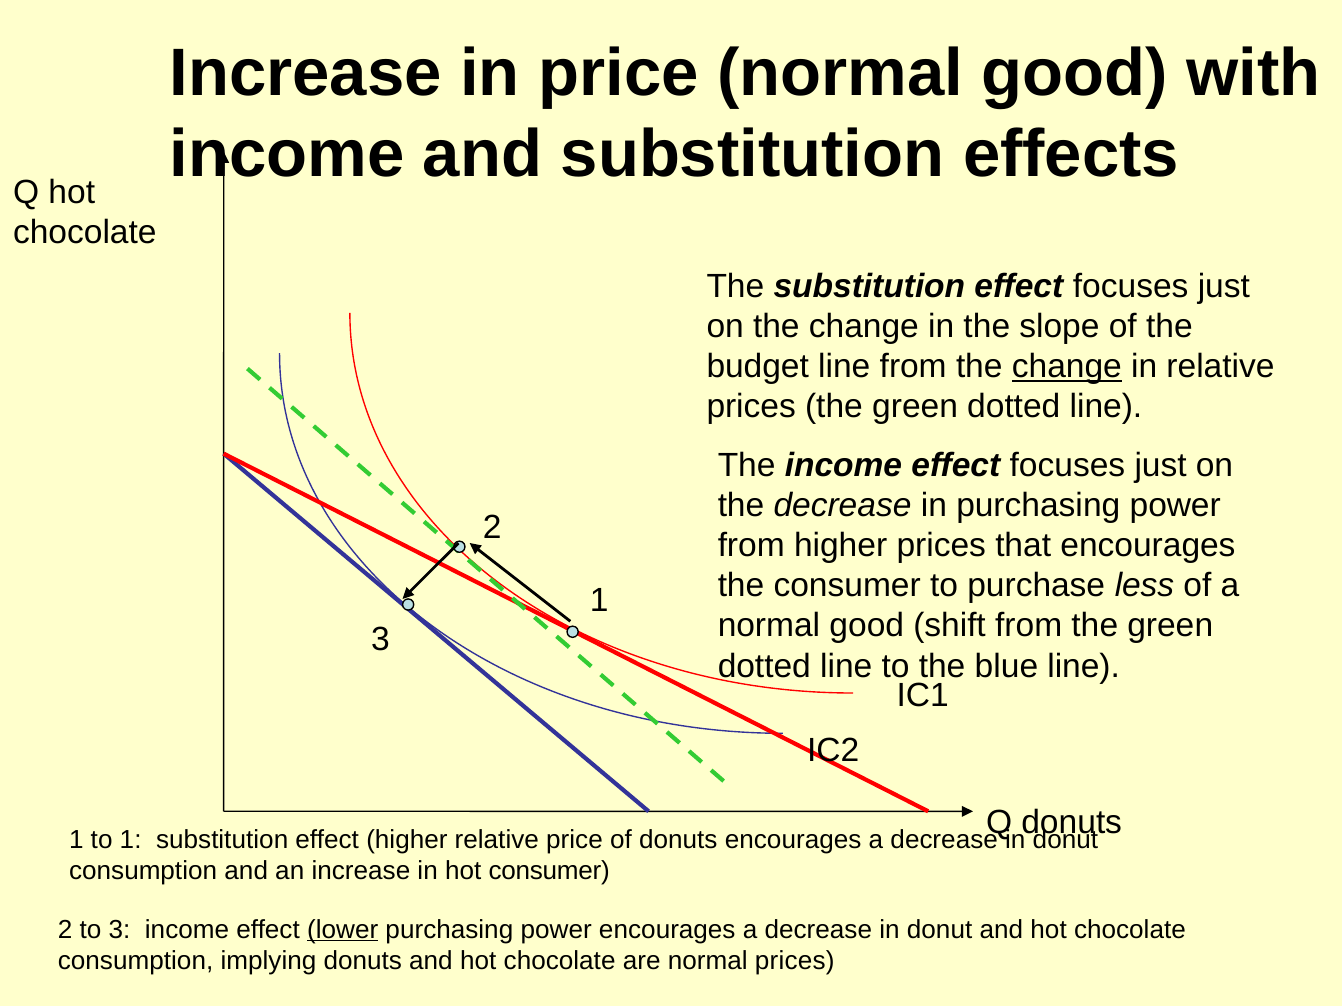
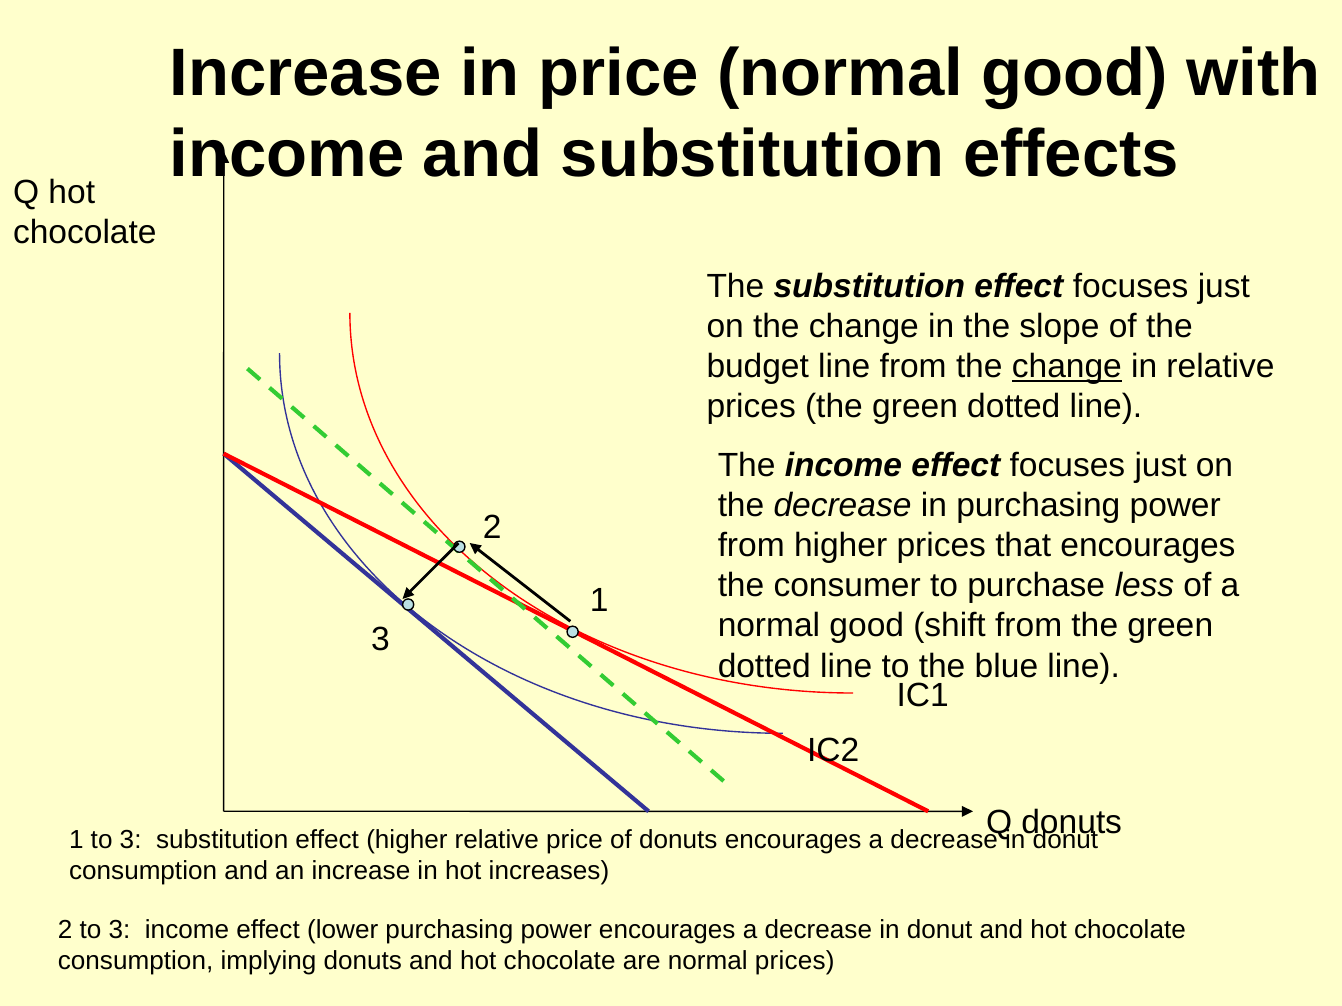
1 to 1: 1 -> 3
hot consumer: consumer -> increases
lower underline: present -> none
